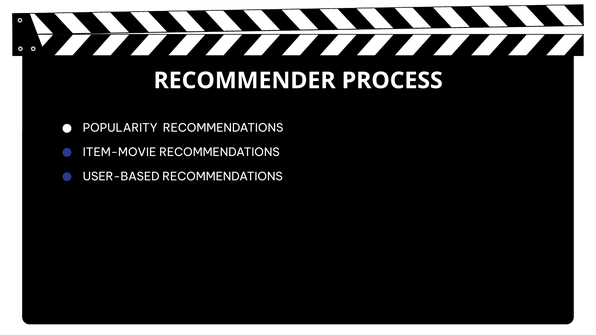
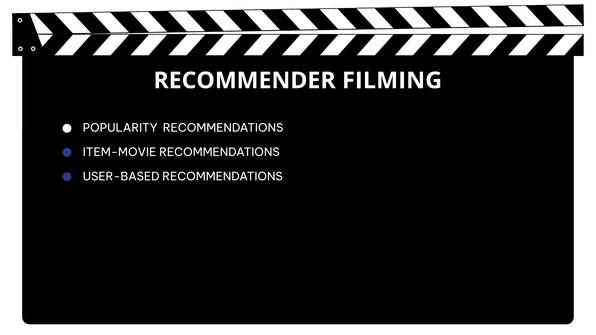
PROCESS: PROCESS -> FILMING
